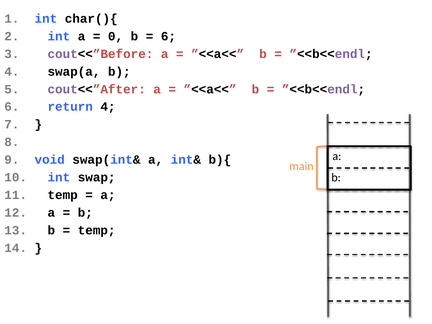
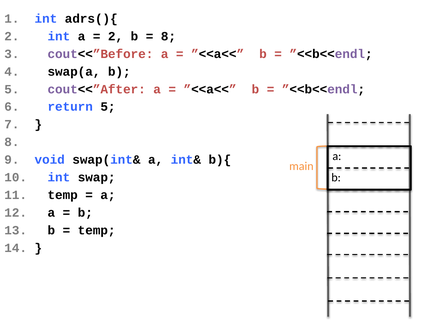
char(){: char(){ -> adrs(){
0 at (116, 36): 0 -> 2
6 at (168, 36): 6 -> 8
return 4: 4 -> 5
